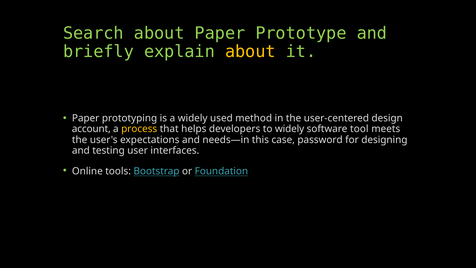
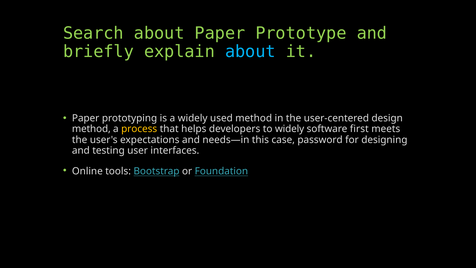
about at (250, 51) colour: yellow -> light blue
account at (91, 129): account -> method
tool: tool -> first
